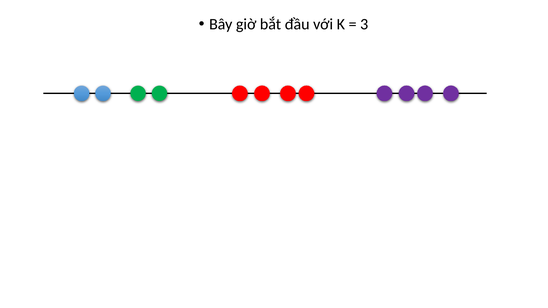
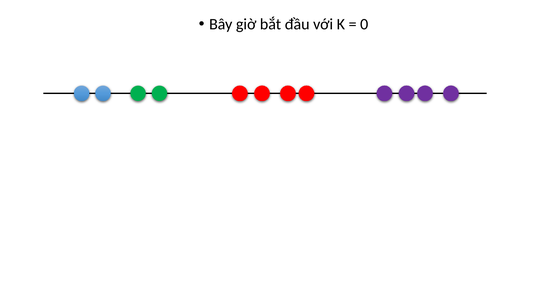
3: 3 -> 0
